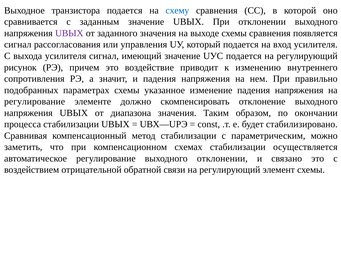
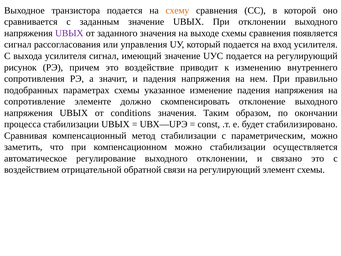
схему colour: blue -> orange
регулирование at (35, 101): регулирование -> сопротивление
диапазона: диапазона -> conditions
компенсационном схемах: схемах -> можно
